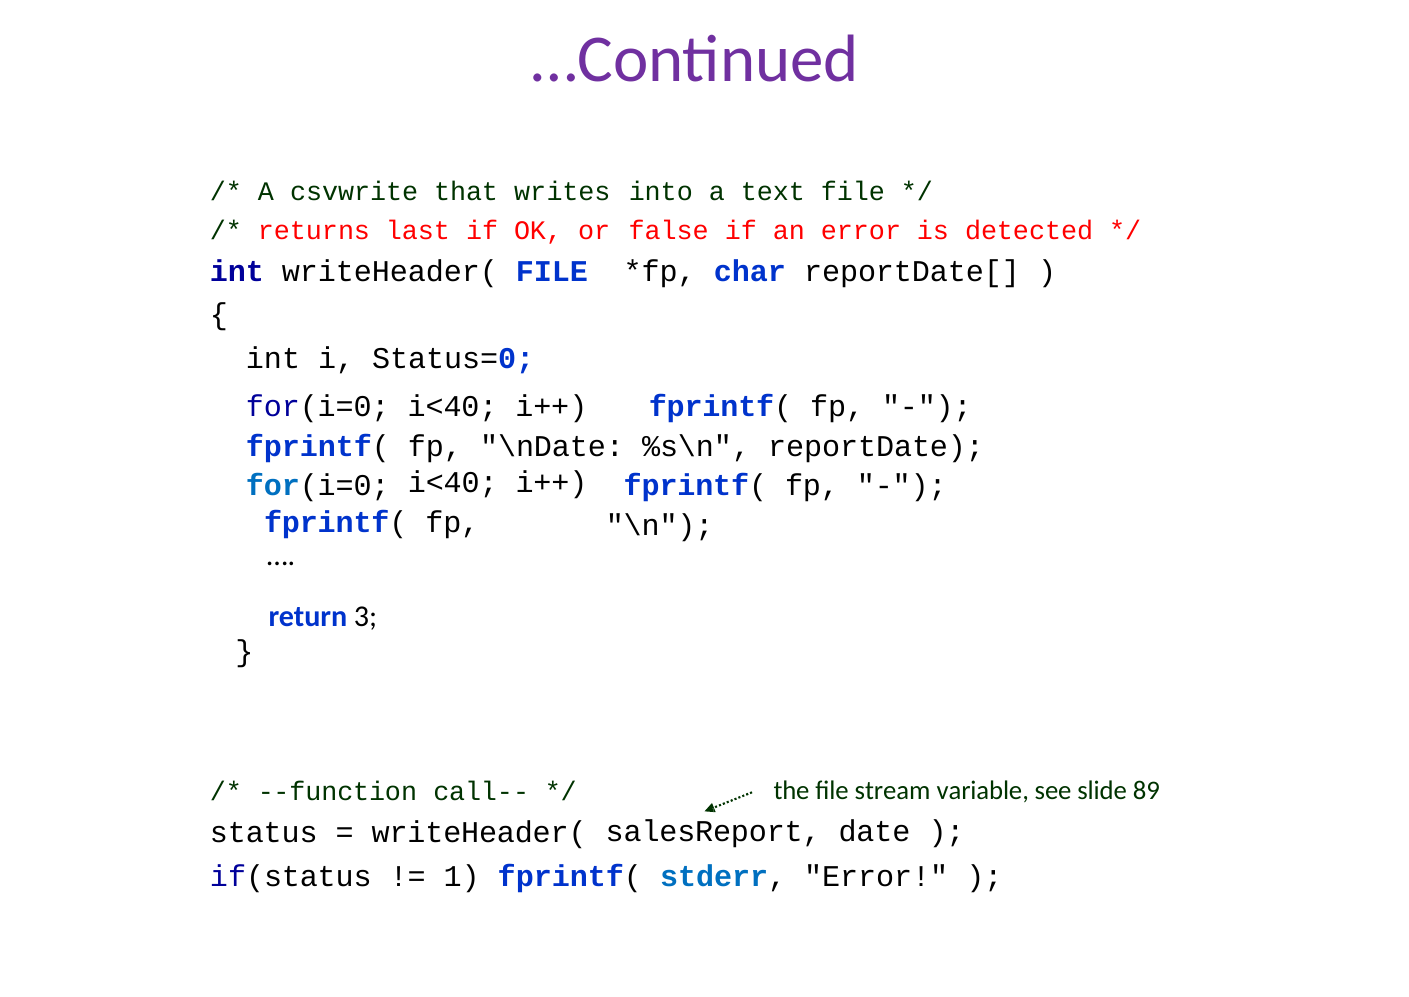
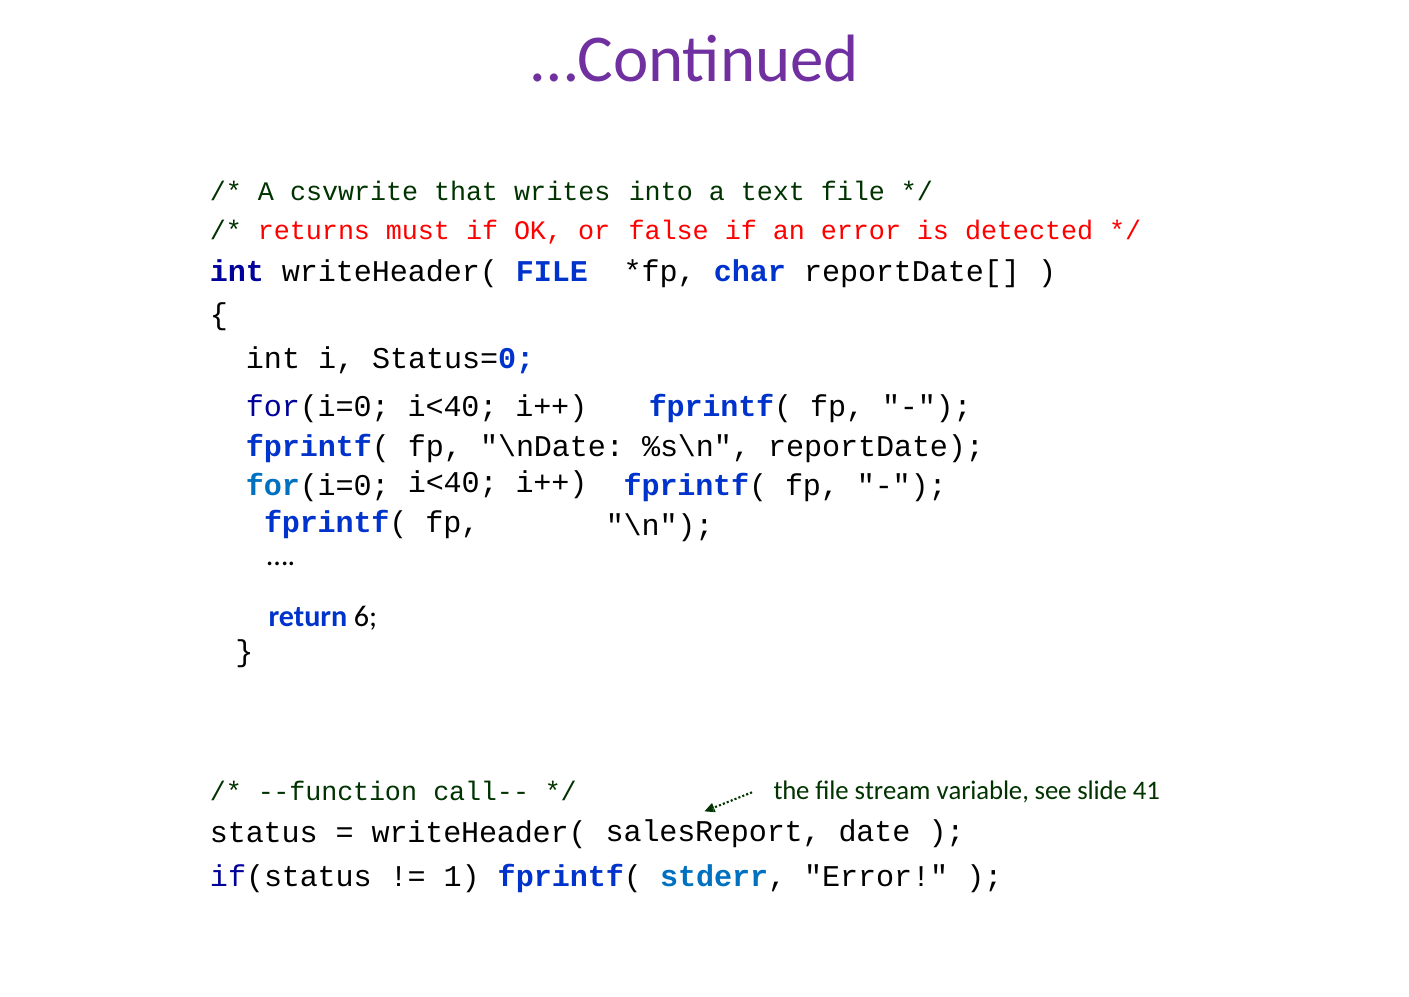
last: last -> must
3: 3 -> 6
89: 89 -> 41
